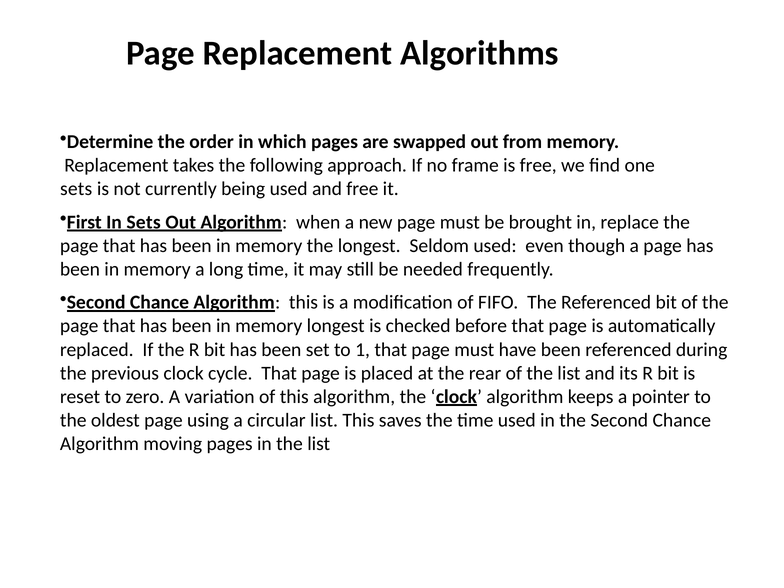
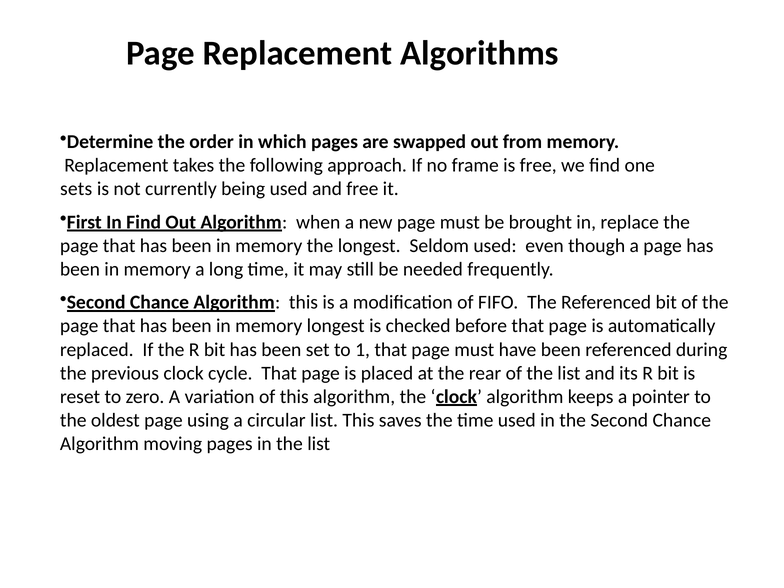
In Sets: Sets -> Find
